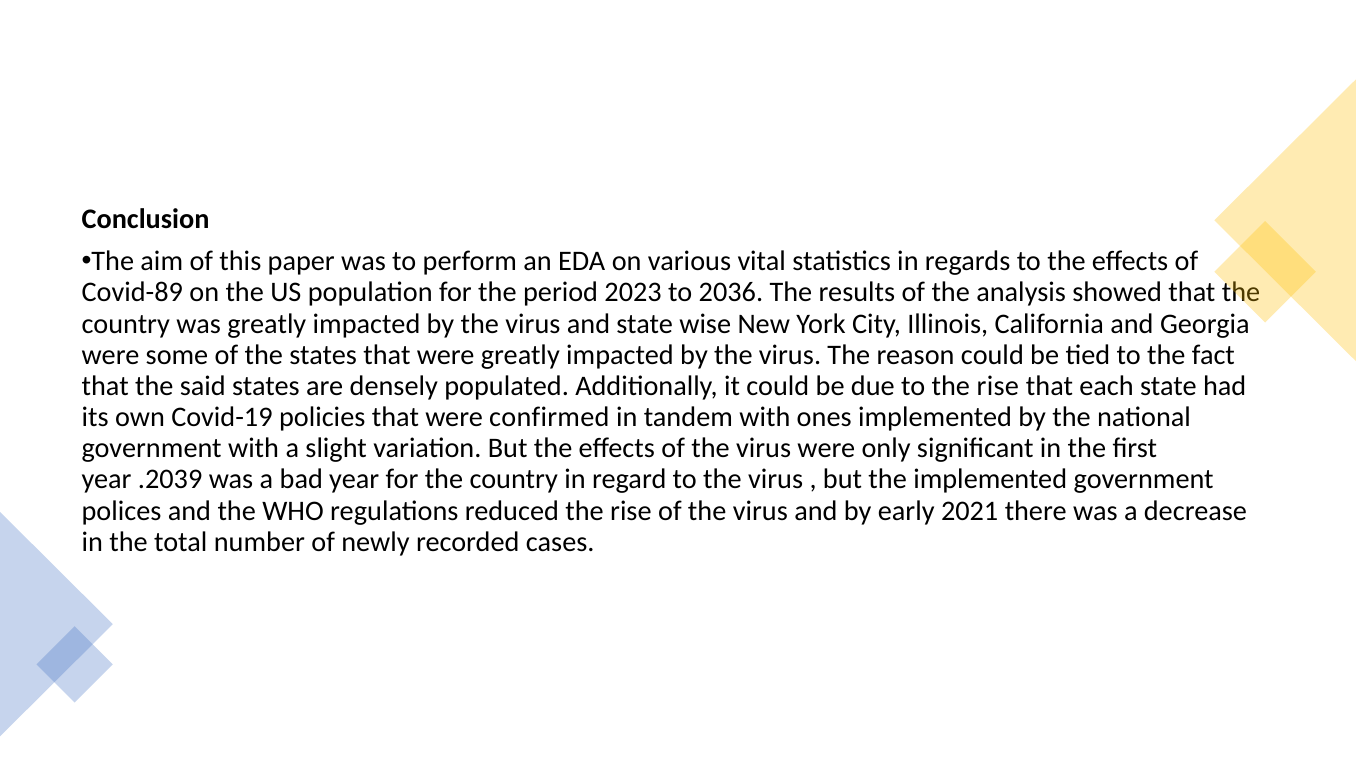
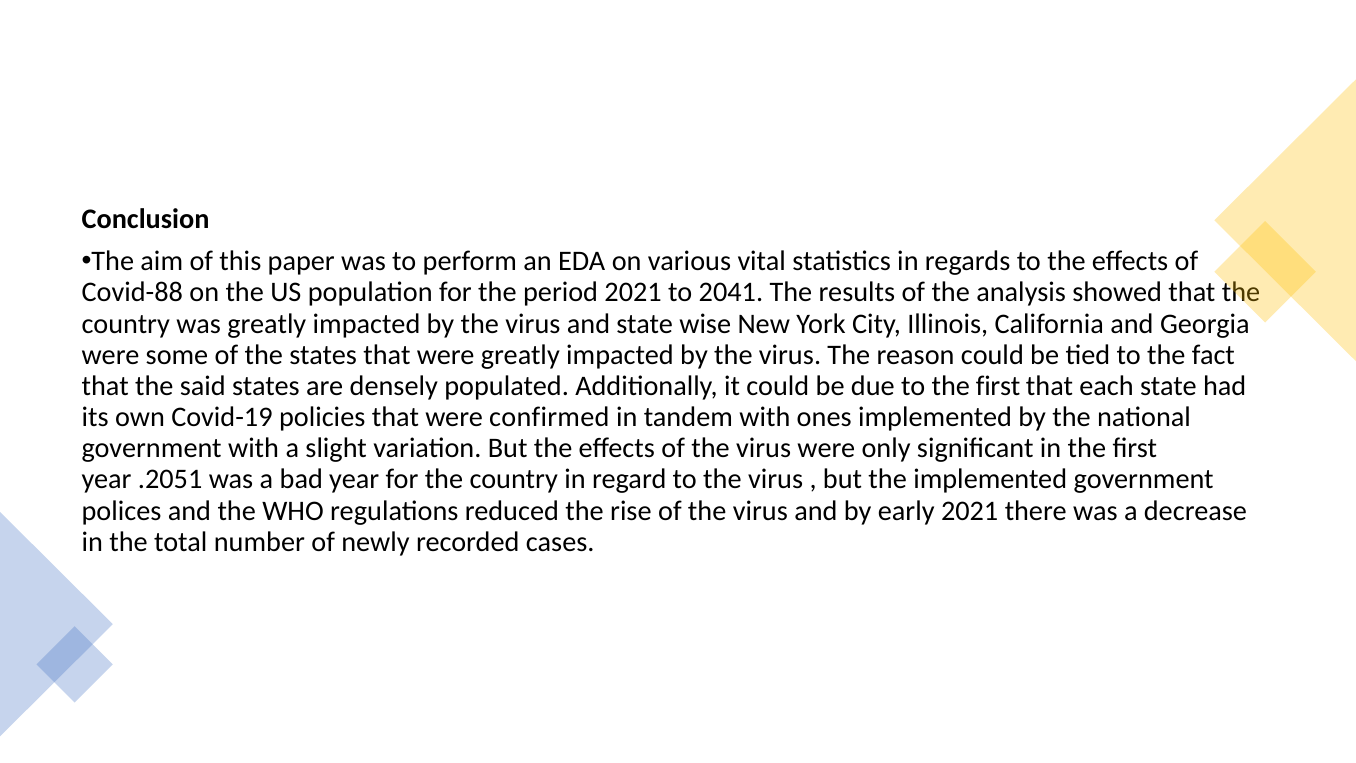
Covid-89: Covid-89 -> Covid-88
period 2023: 2023 -> 2021
2036: 2036 -> 2041
to the rise: rise -> first
.2039: .2039 -> .2051
